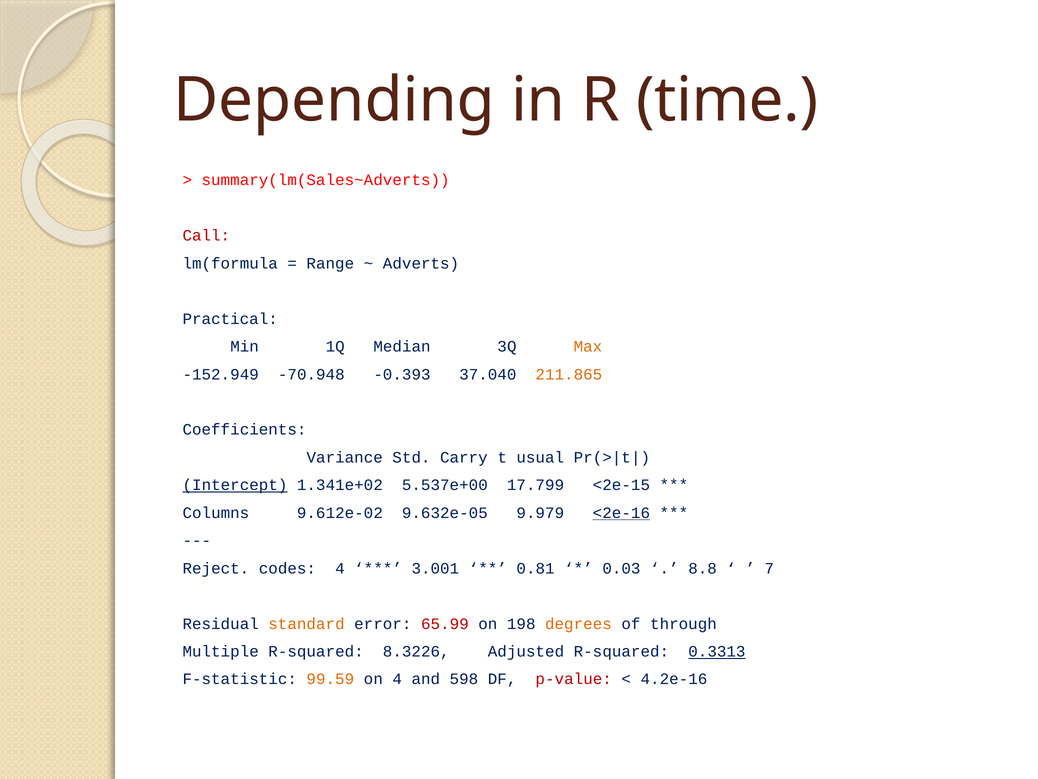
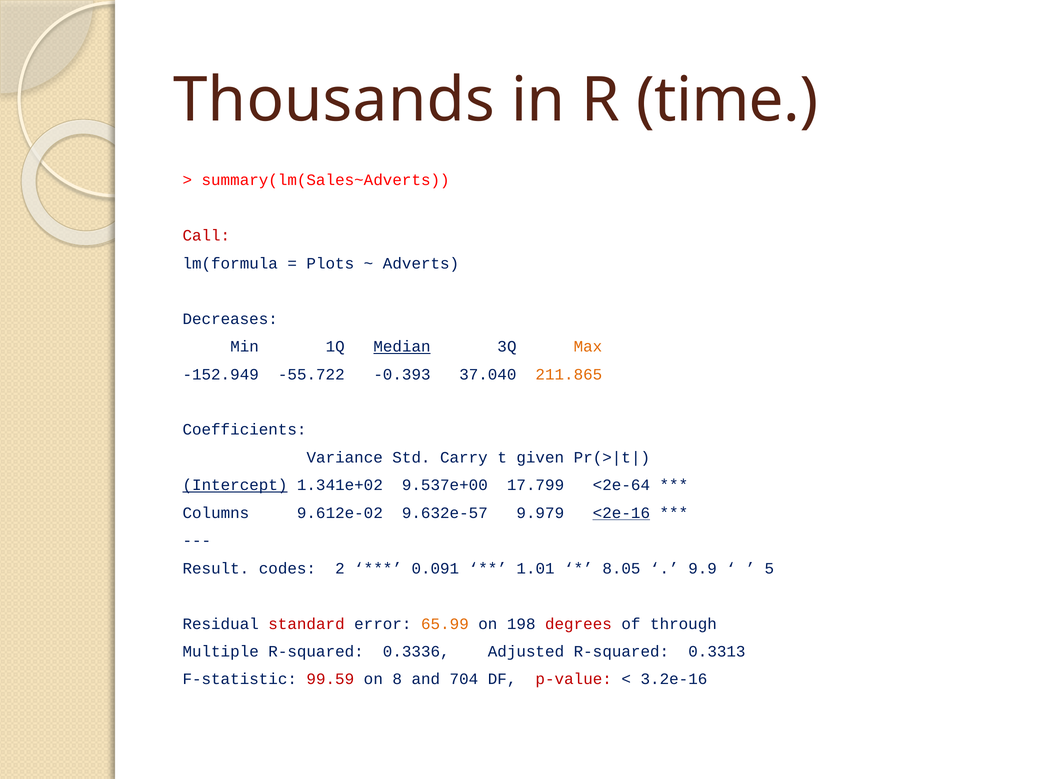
Depending: Depending -> Thousands
Range: Range -> Plots
Practical: Practical -> Decreases
Median underline: none -> present
-70.948: -70.948 -> -55.722
usual: usual -> given
5.537e+00: 5.537e+00 -> 9.537e+00
<2e-15: <2e-15 -> <2e-64
9.632e-05: 9.632e-05 -> 9.632e-57
Reject: Reject -> Result
codes 4: 4 -> 2
3.001: 3.001 -> 0.091
0.81: 0.81 -> 1.01
0.03: 0.03 -> 8.05
8.8: 8.8 -> 9.9
7: 7 -> 5
standard colour: orange -> red
65.99 colour: red -> orange
degrees colour: orange -> red
8.3226: 8.3226 -> 0.3336
0.3313 underline: present -> none
99.59 colour: orange -> red
on 4: 4 -> 8
598: 598 -> 704
4.2e-16: 4.2e-16 -> 3.2e-16
